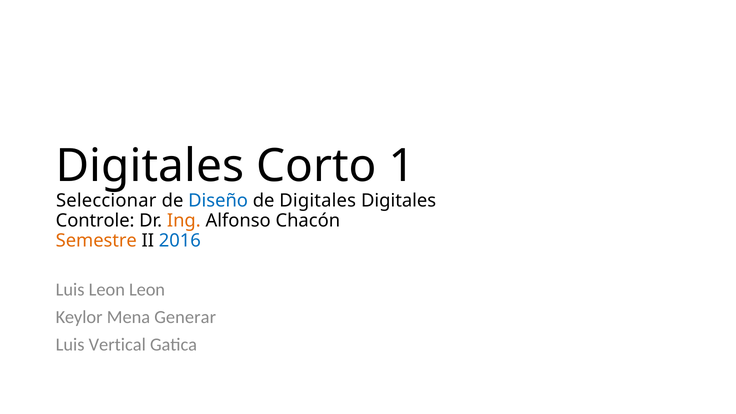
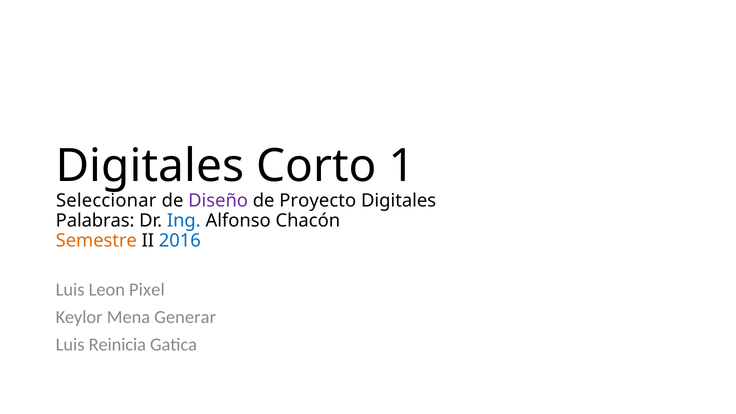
Diseño colour: blue -> purple
de Digitales: Digitales -> Proyecto
Controle: Controle -> Palabras
Ing colour: orange -> blue
Leon Leon: Leon -> Pixel
Vertical: Vertical -> Reinicia
